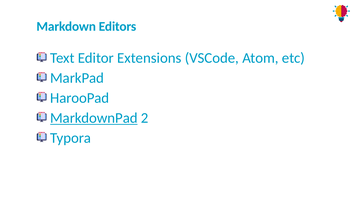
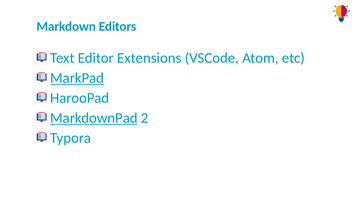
MarkPad underline: none -> present
